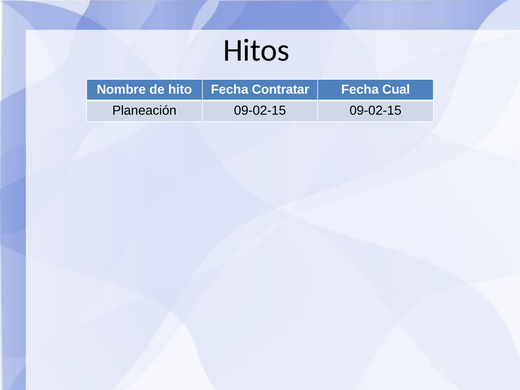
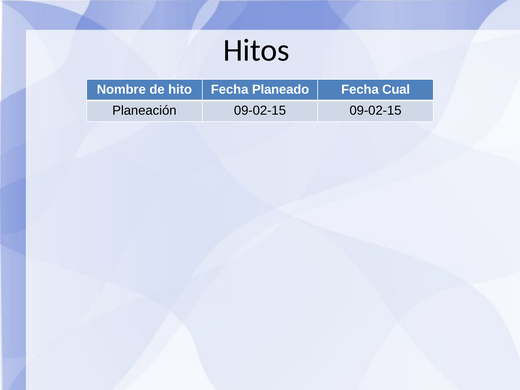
Contratar: Contratar -> Planeado
